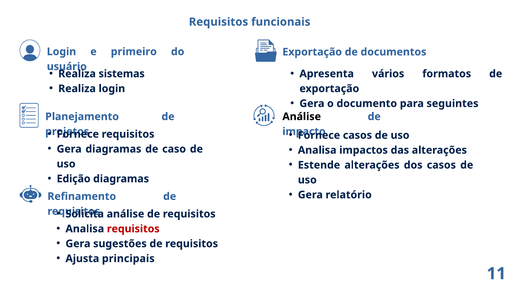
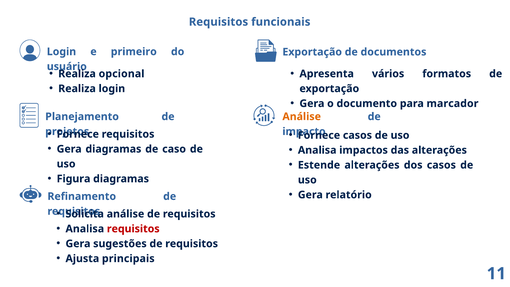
sistemas: sistemas -> opcional
seguintes: seguintes -> marcador
Análise at (302, 117) colour: black -> orange
Edição: Edição -> Figura
